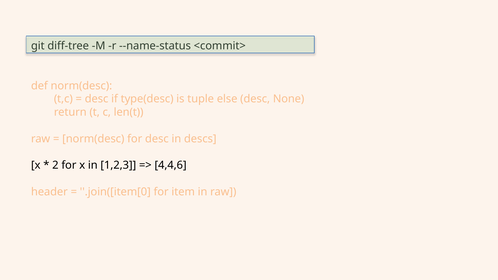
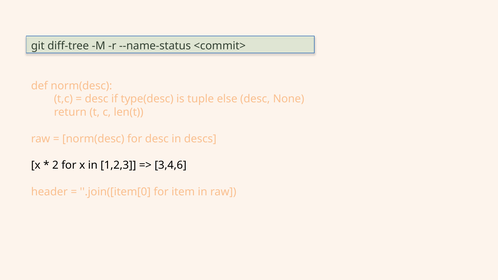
4,4,6: 4,4,6 -> 3,4,6
